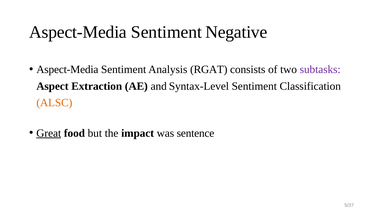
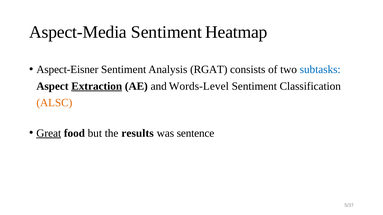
Negative: Negative -> Heatmap
Aspect-Media at (67, 70): Aspect-Media -> Aspect-Eisner
subtasks colour: purple -> blue
Extraction underline: none -> present
Syntax-Level: Syntax-Level -> Words-Level
impact: impact -> results
